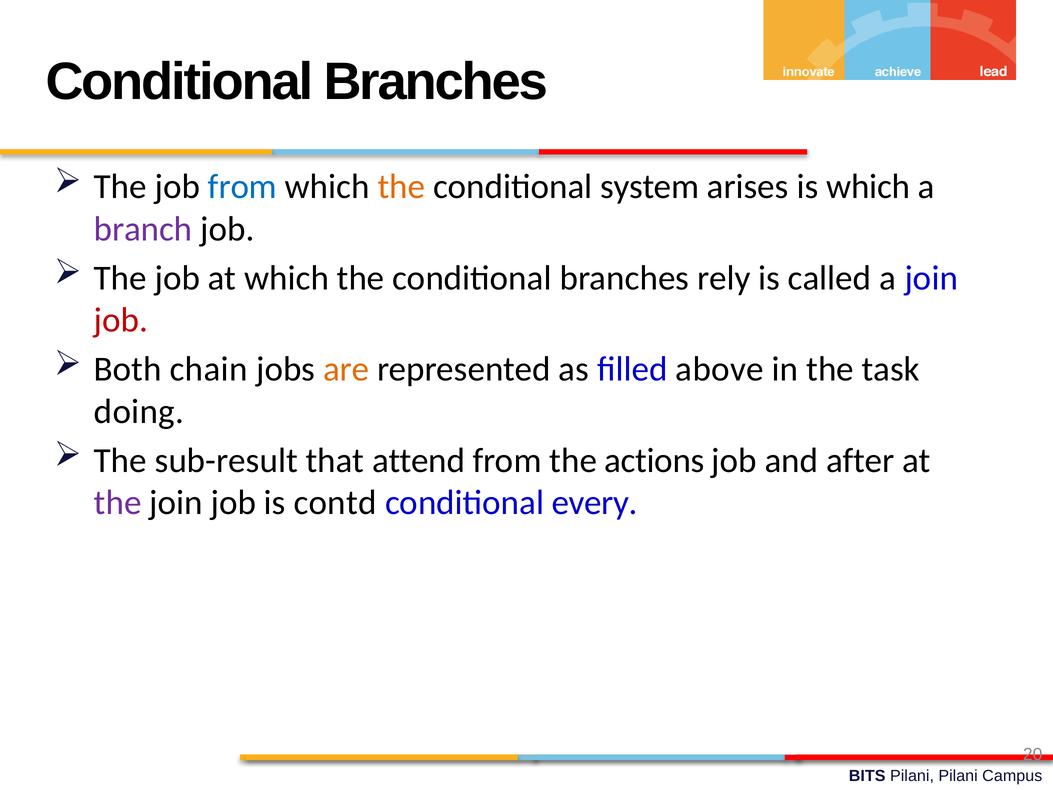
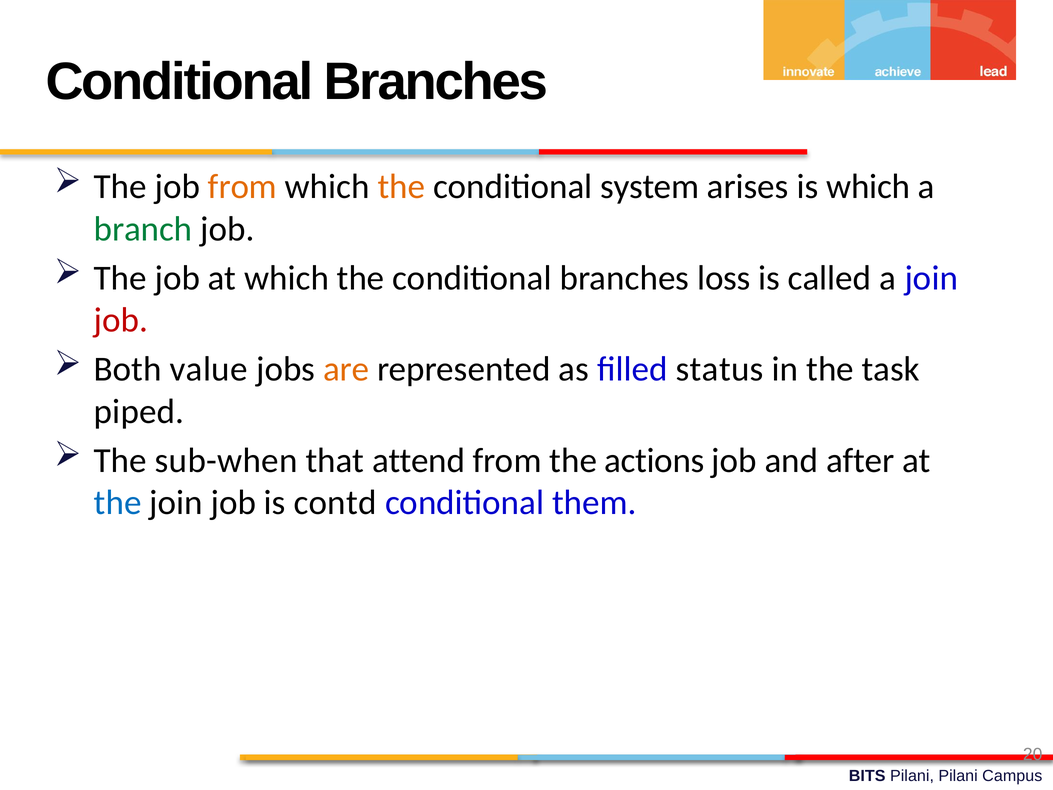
from at (242, 187) colour: blue -> orange
branch colour: purple -> green
rely: rely -> loss
chain: chain -> value
above: above -> status
doing: doing -> piped
sub-result: sub-result -> sub-when
the at (118, 503) colour: purple -> blue
every: every -> them
